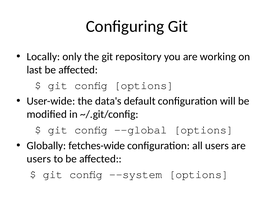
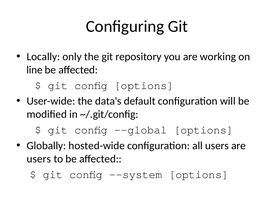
last: last -> line
fetches-wide: fetches-wide -> hosted-wide
